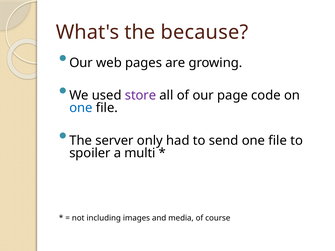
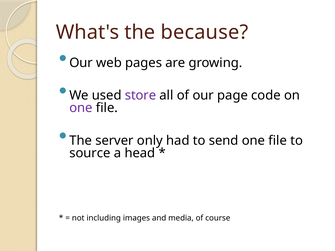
one at (81, 108) colour: blue -> purple
spoiler: spoiler -> source
multi: multi -> head
